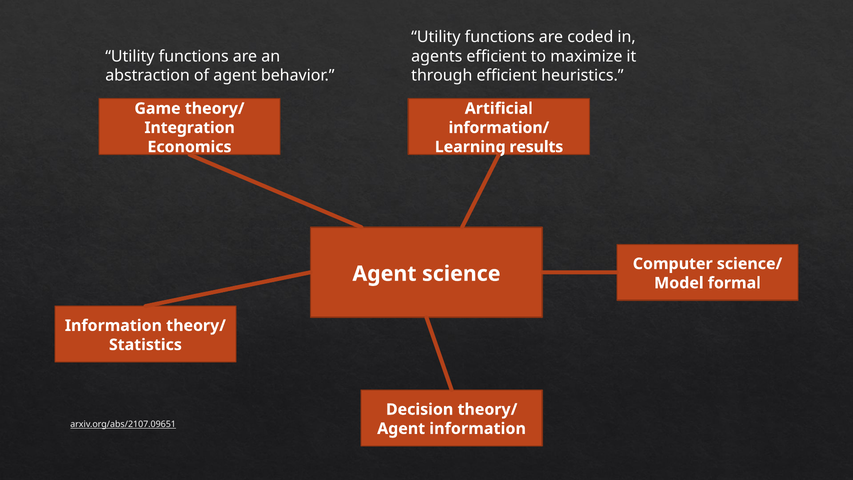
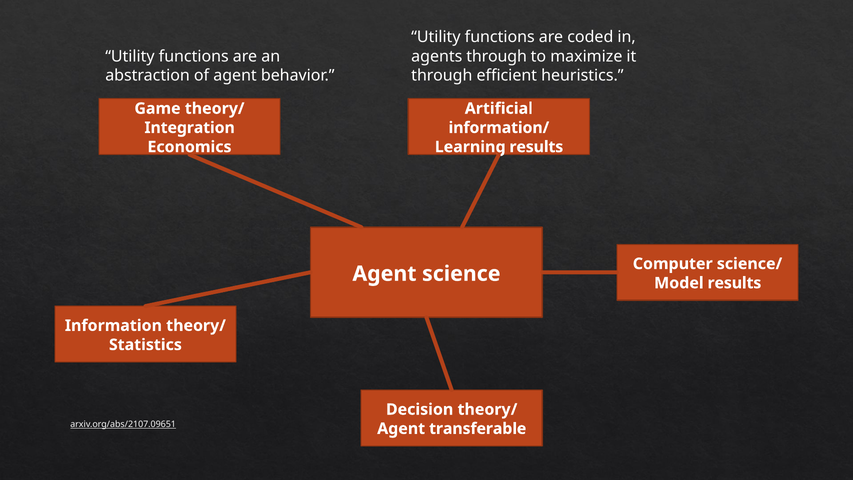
agents efficient: efficient -> through
Model formal: formal -> results
Agent information: information -> transferable
